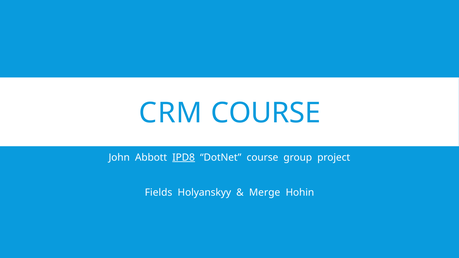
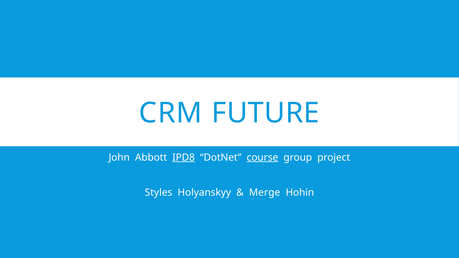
CRM COURSE: COURSE -> FUTURE
course at (262, 158) underline: none -> present
Fields: Fields -> Styles
